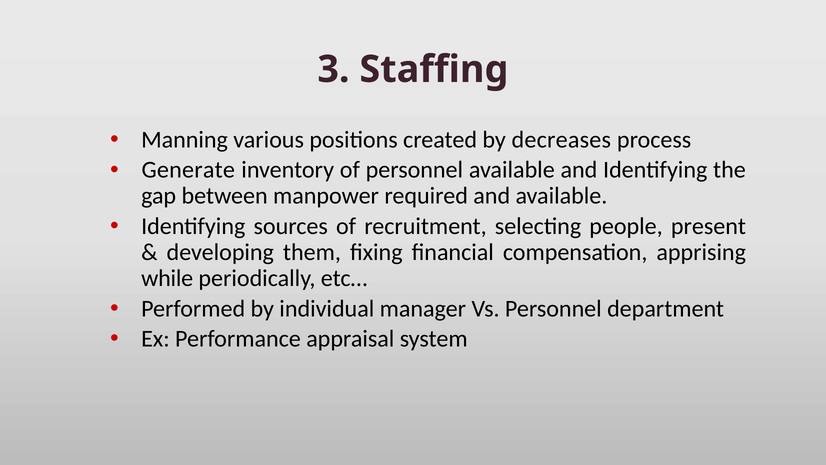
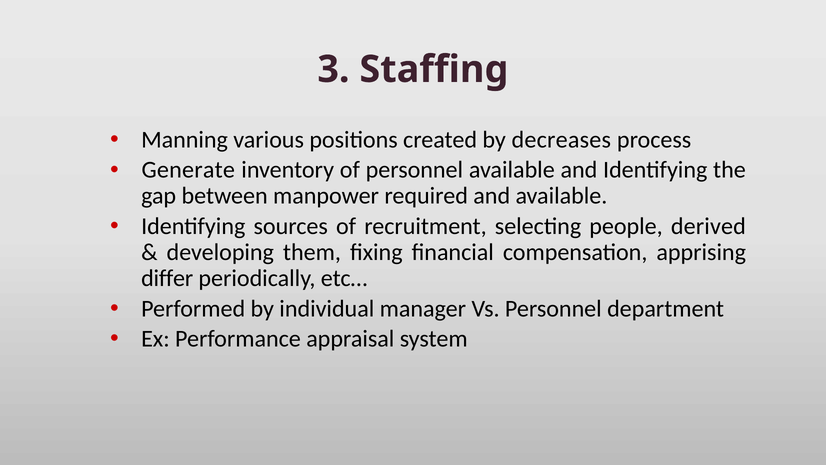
present: present -> derived
while: while -> differ
